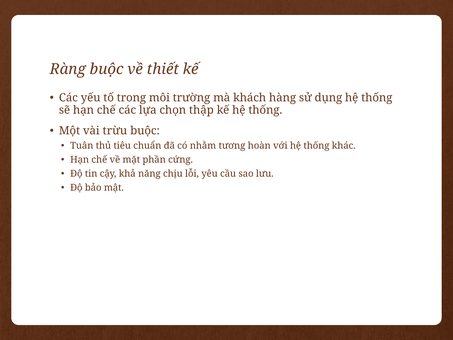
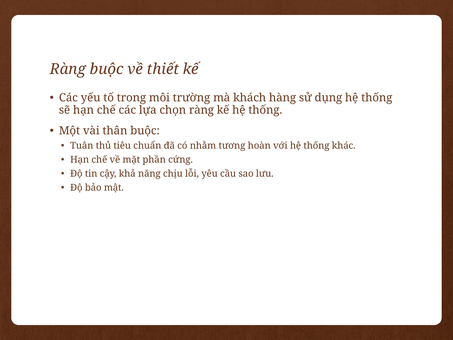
chọn thập: thập -> ràng
trừu: trừu -> thân
